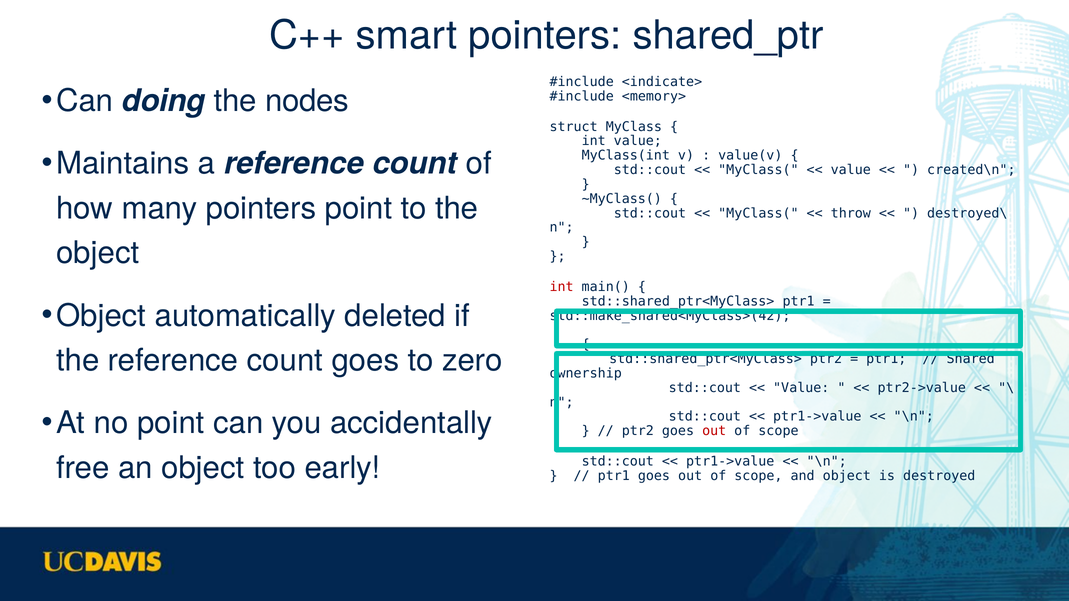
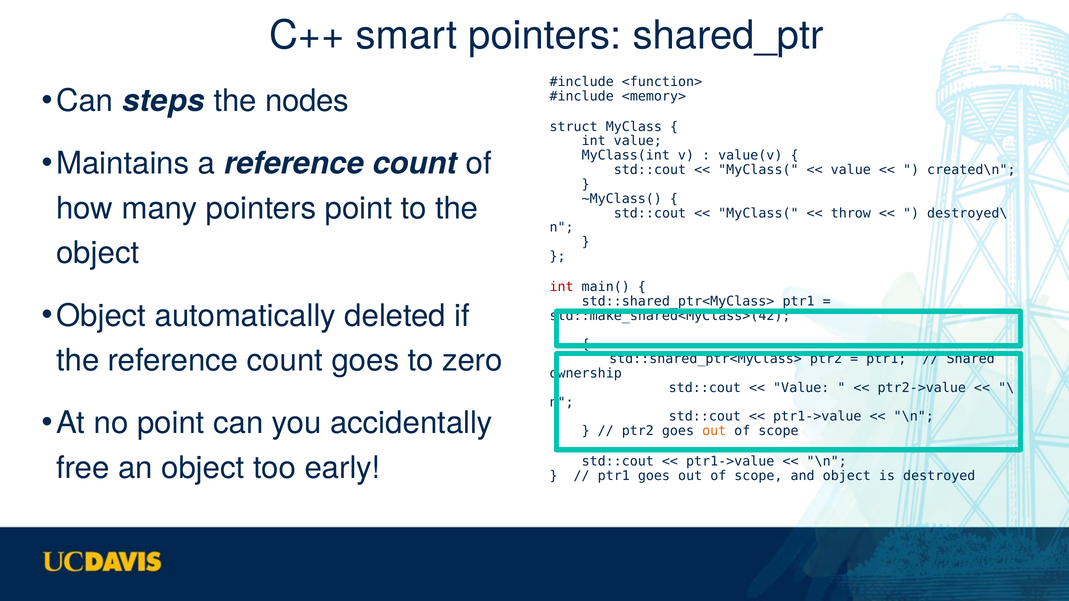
<indicate>: <indicate> -> <function>
doing: doing -> steps
out at (714, 431) colour: red -> orange
